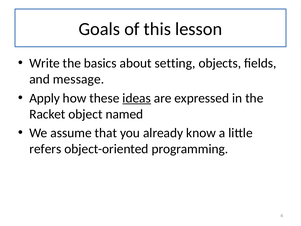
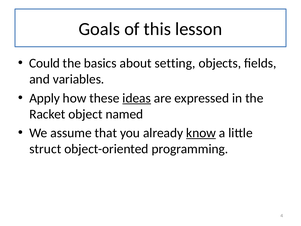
Write: Write -> Could
message: message -> variables
know underline: none -> present
refers: refers -> struct
